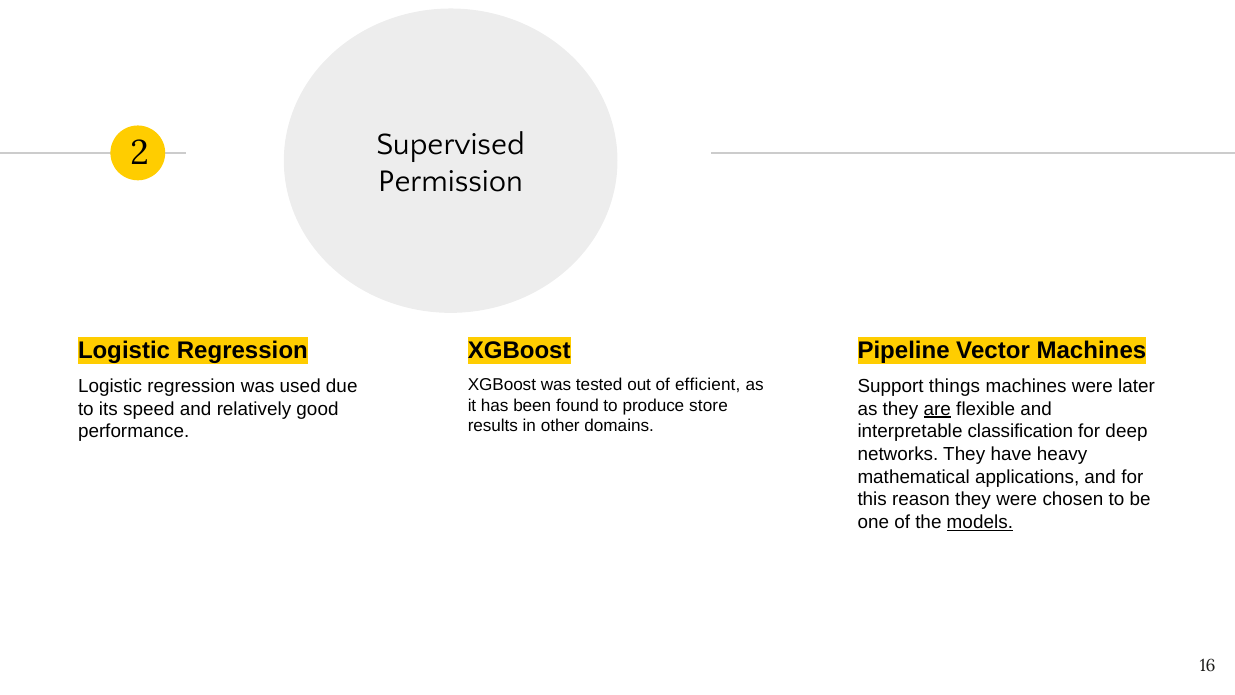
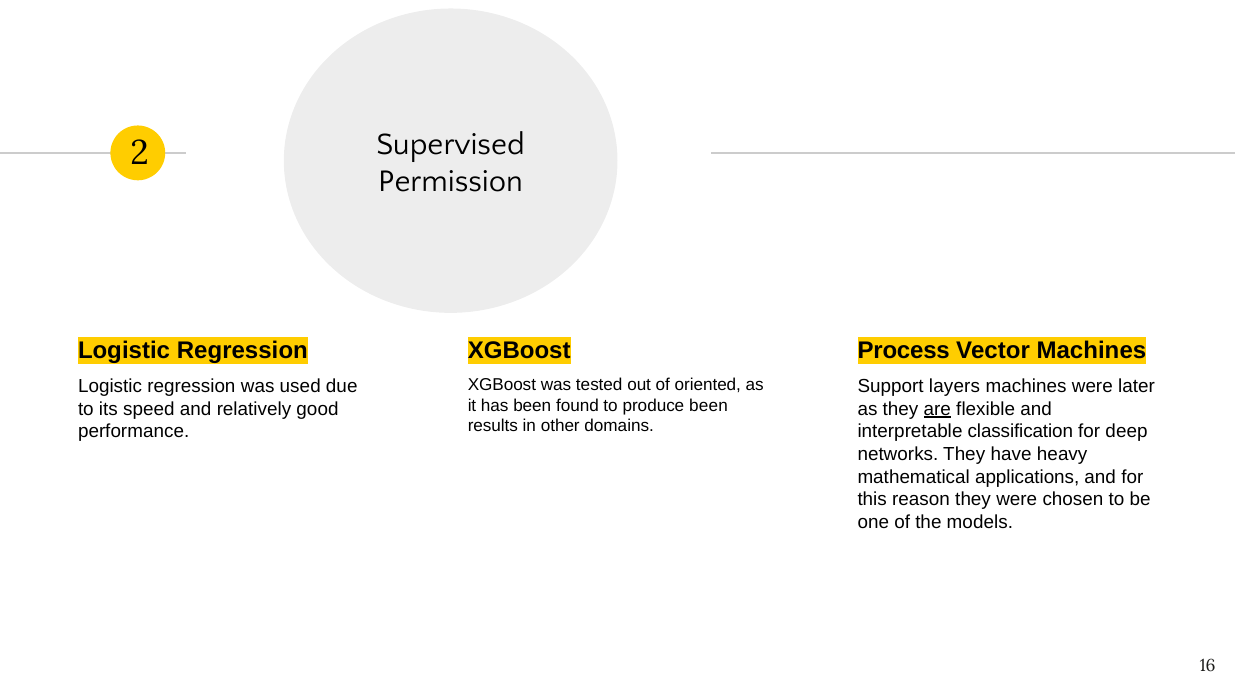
Pipeline: Pipeline -> Process
efficient: efficient -> oriented
things: things -> layers
produce store: store -> been
models underline: present -> none
